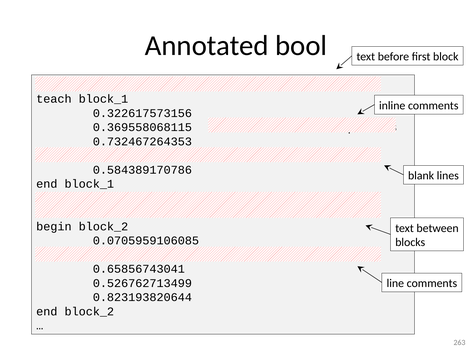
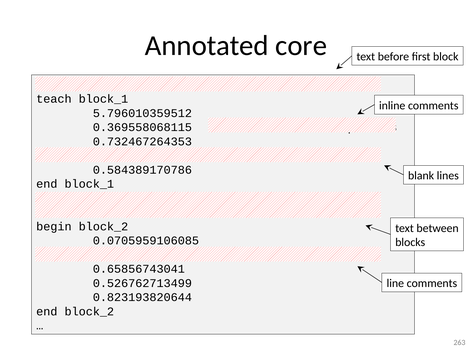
bool: bool -> core
0.322617573156: 0.322617573156 -> 5.796010359512
